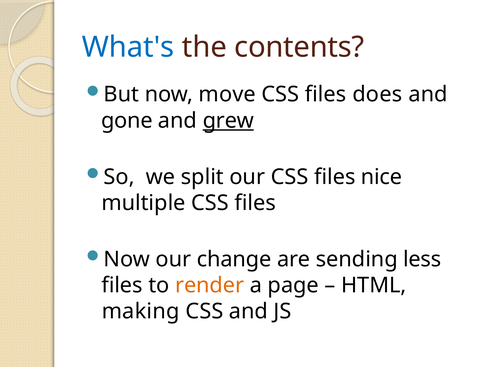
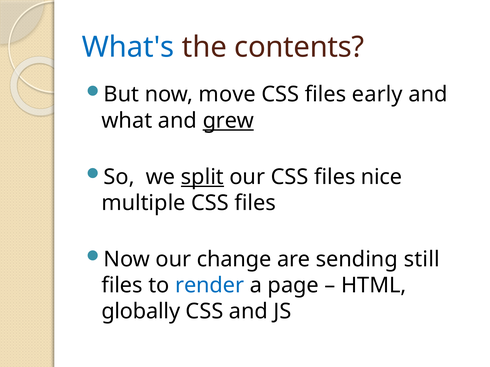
does: does -> early
gone: gone -> what
split underline: none -> present
less: less -> still
render colour: orange -> blue
making: making -> globally
